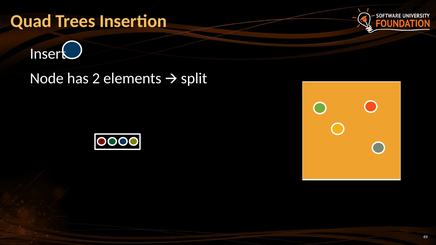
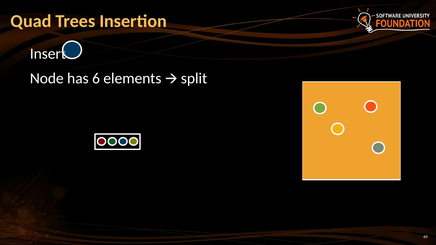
2: 2 -> 6
